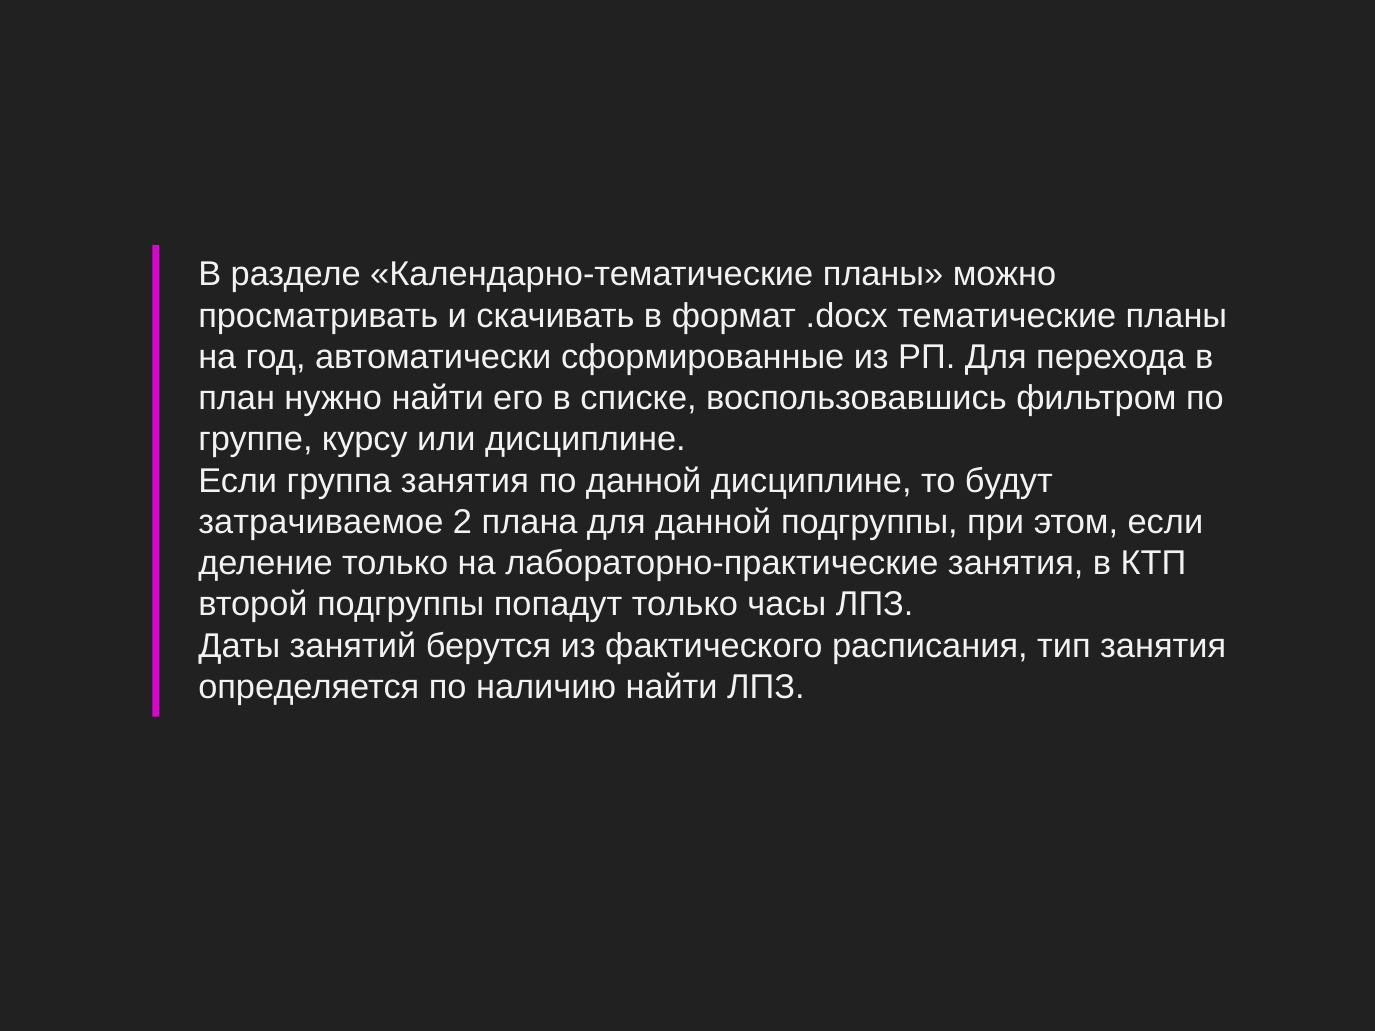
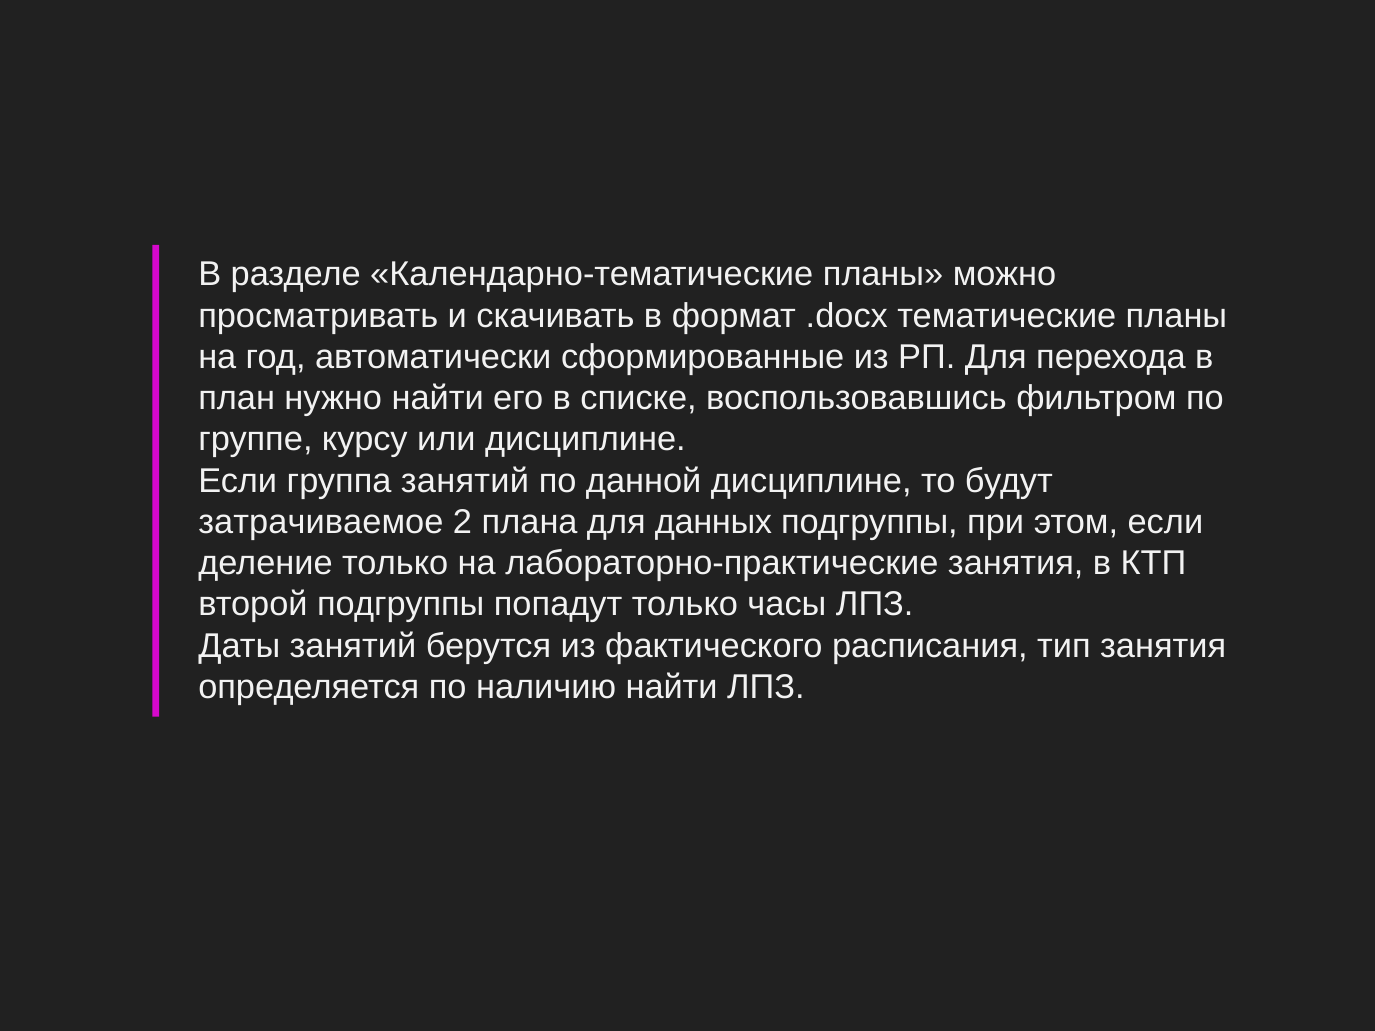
группа занятия: занятия -> занятий
для данной: данной -> данных
